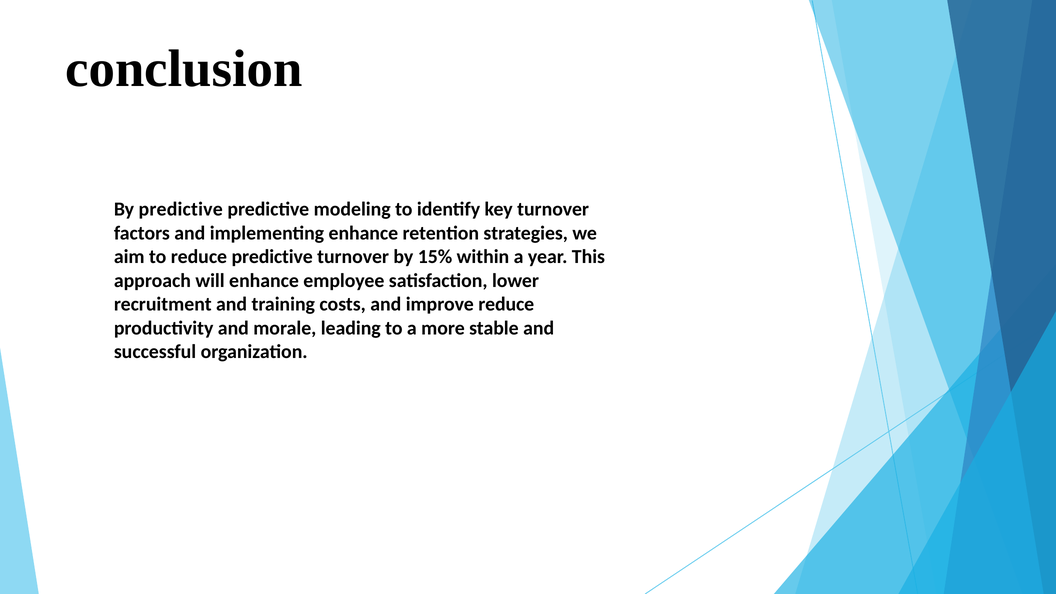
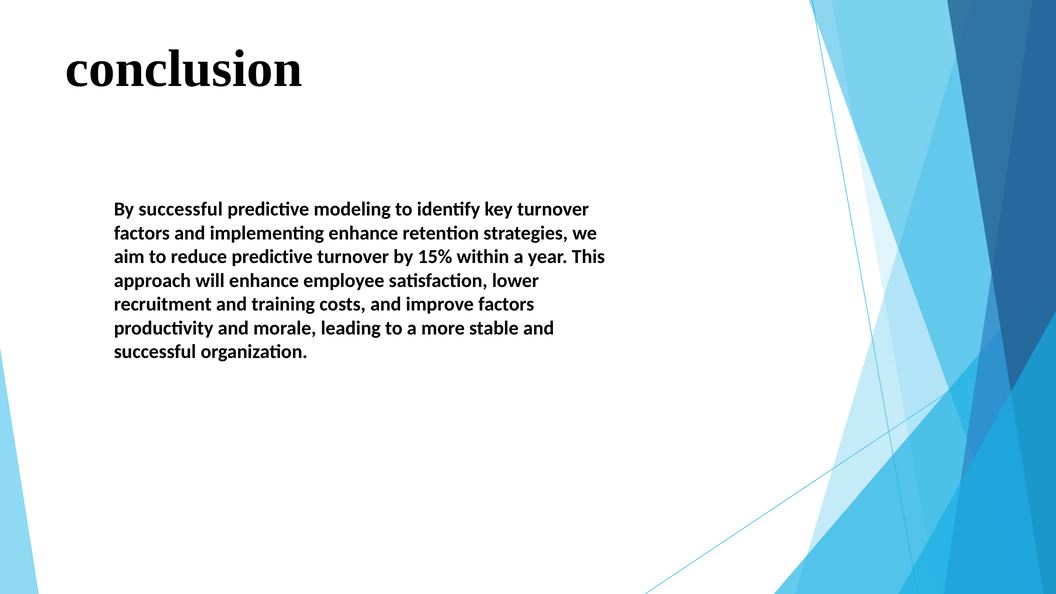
By predictive: predictive -> successful
improve reduce: reduce -> factors
